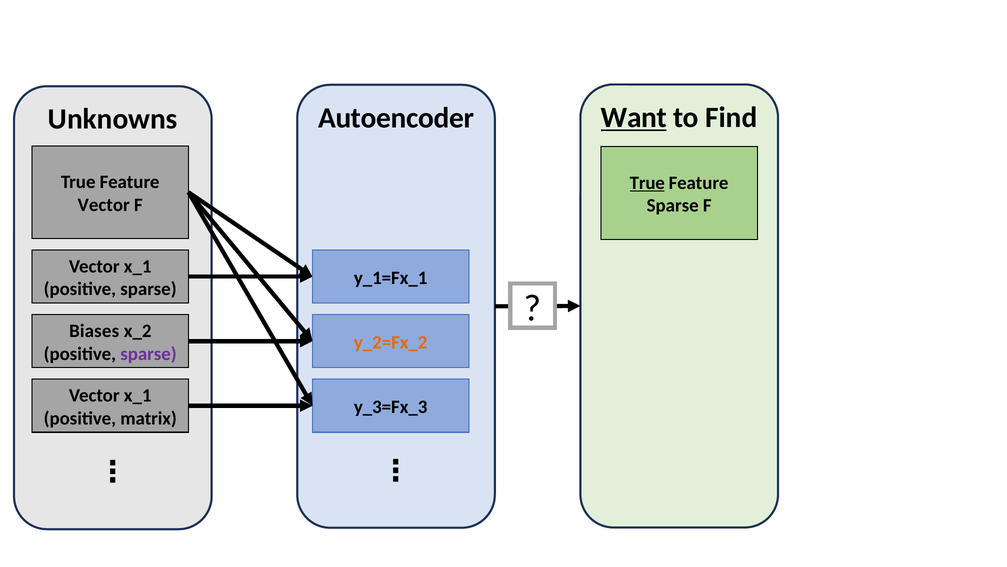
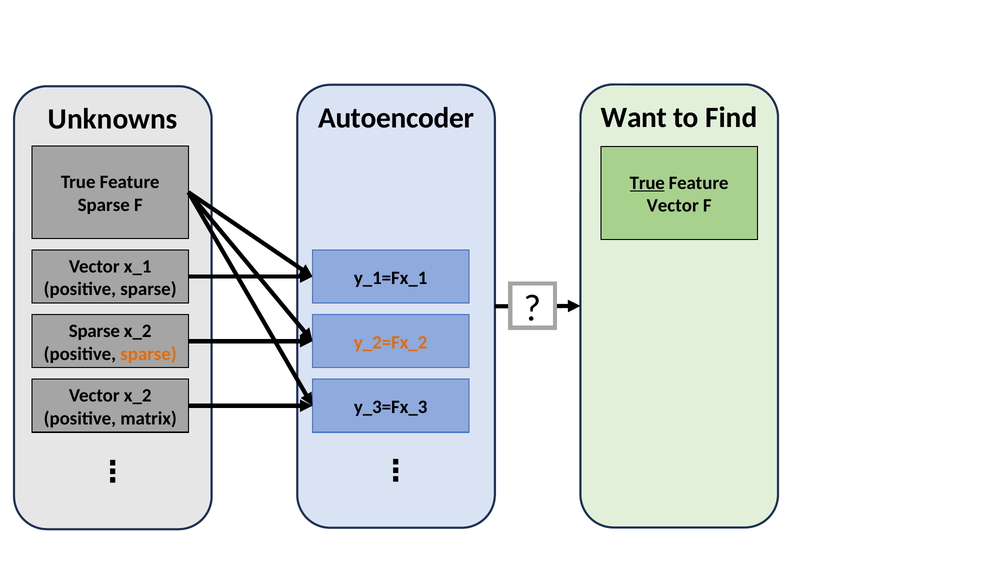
Want underline: present -> none
Vector at (104, 205): Vector -> Sparse
Sparse at (673, 205): Sparse -> Vector
Biases at (94, 331): Biases -> Sparse
sparse at (149, 353) colour: purple -> orange
x_1 at (138, 395): x_1 -> x_2
